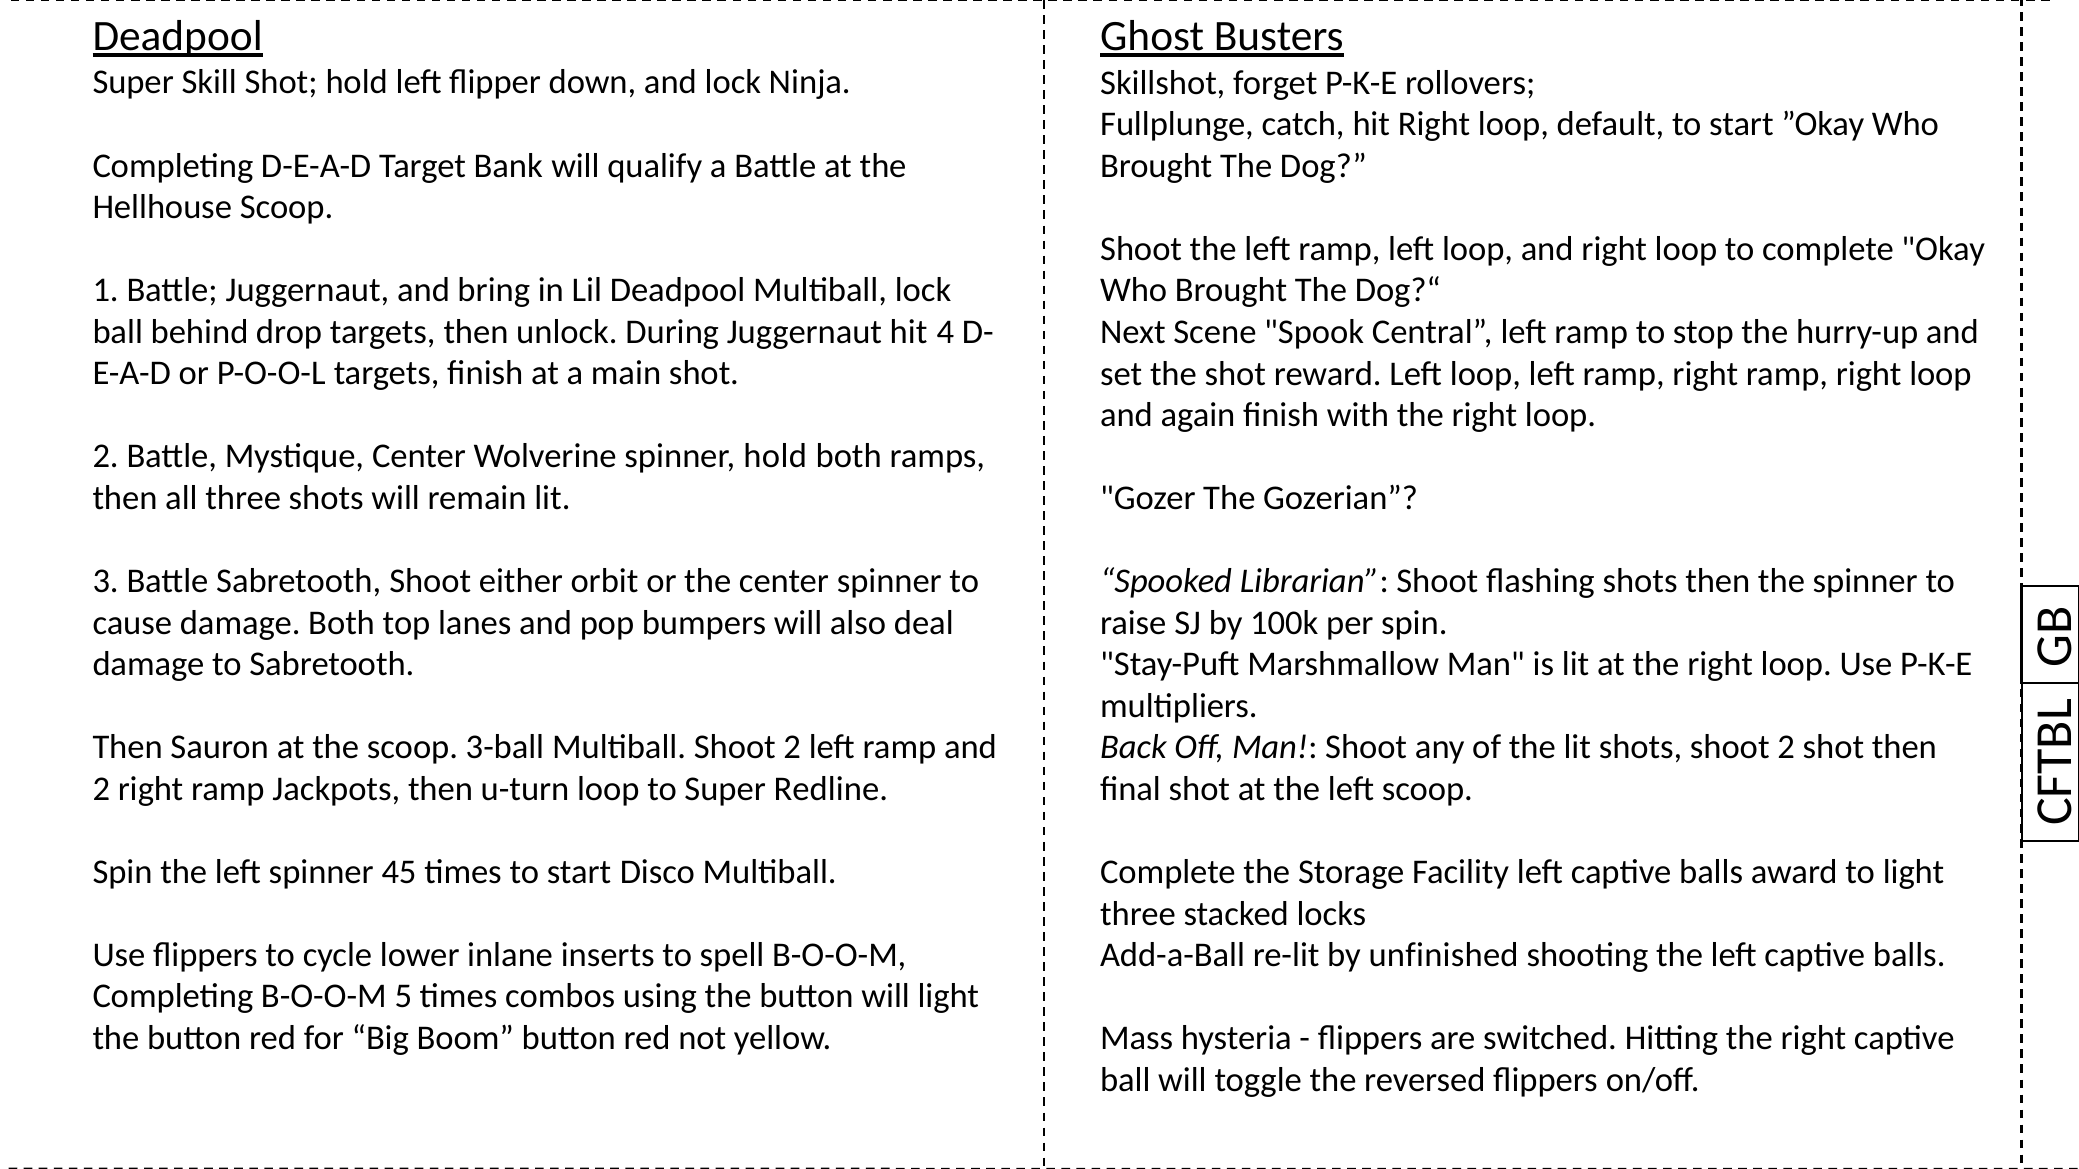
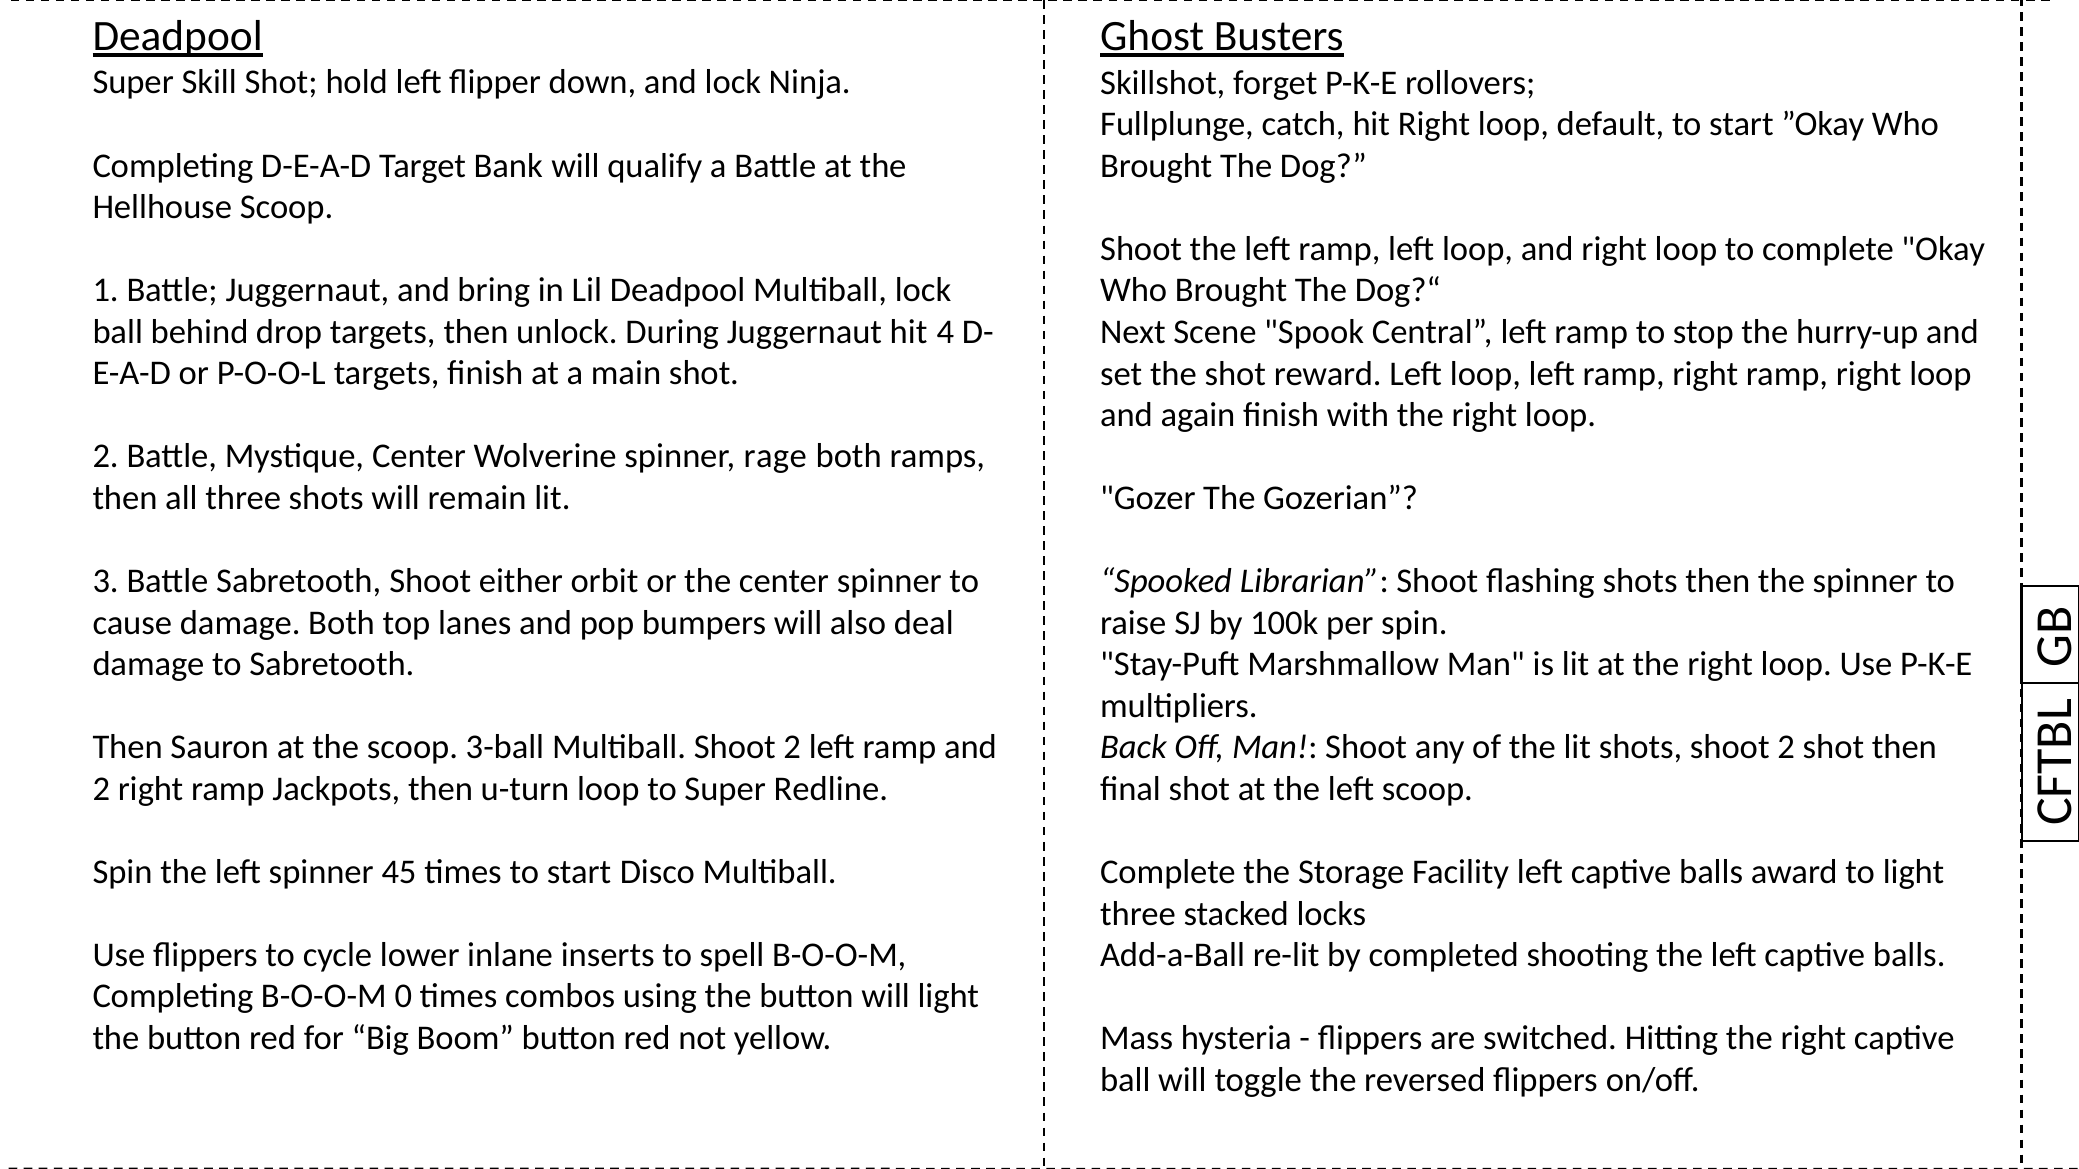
spinner hold: hold -> rage
unfinished: unfinished -> completed
5: 5 -> 0
